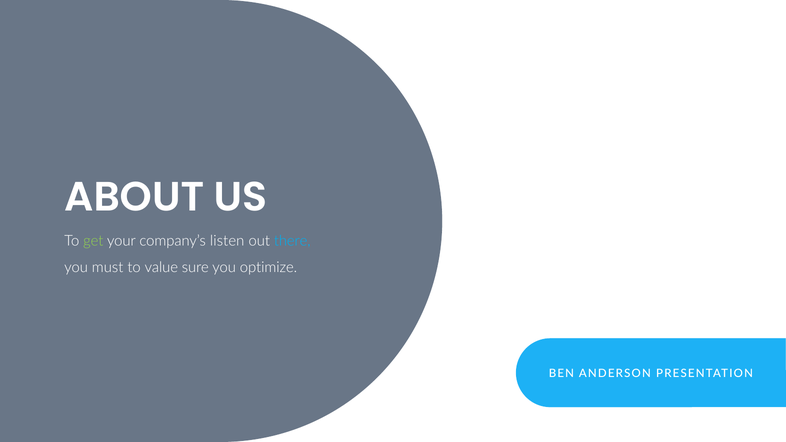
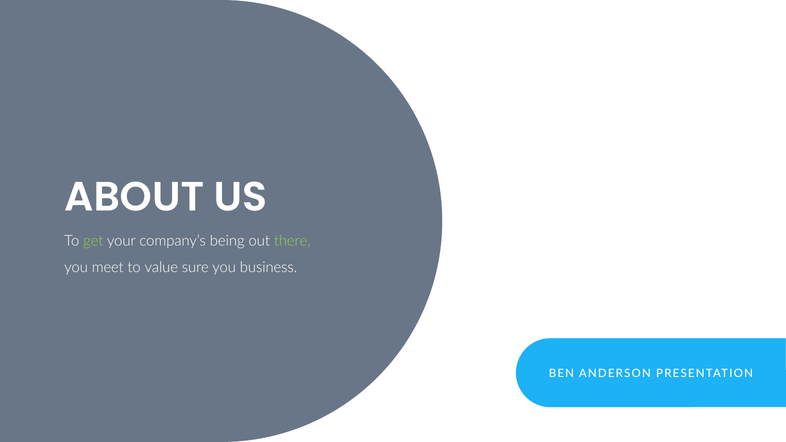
listen: listen -> being
there colour: light blue -> light green
must: must -> meet
optimize: optimize -> business
